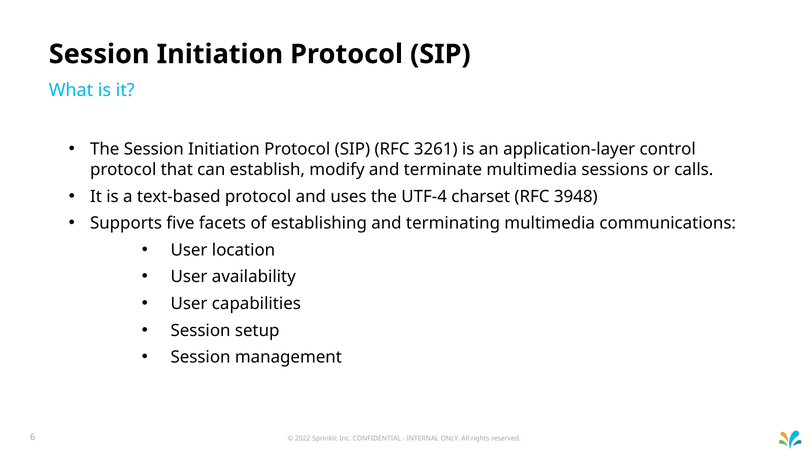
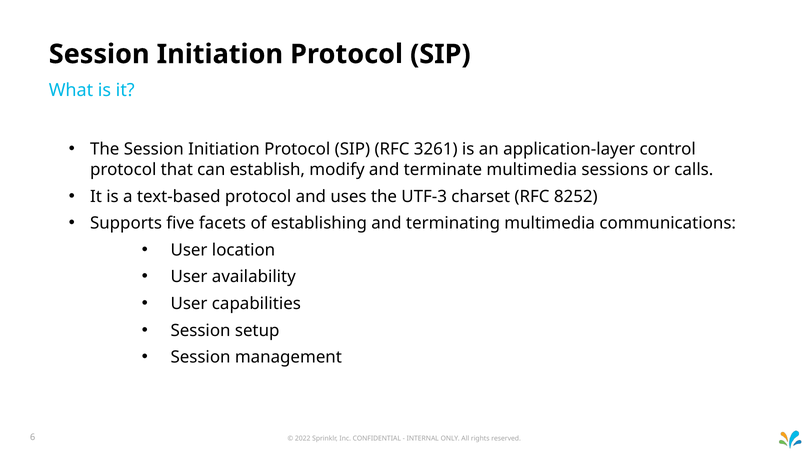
UTF-4: UTF-4 -> UTF-3
3948: 3948 -> 8252
